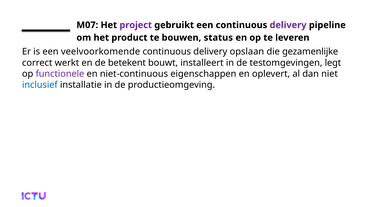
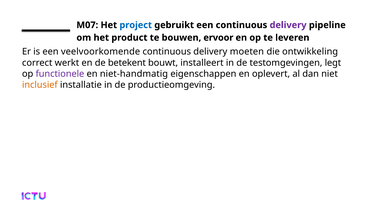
project colour: purple -> blue
status: status -> ervoor
opslaan: opslaan -> moeten
gezamenlijke: gezamenlijke -> ontwikkeling
niet-continuous: niet-continuous -> niet-handmatig
inclusief colour: blue -> orange
